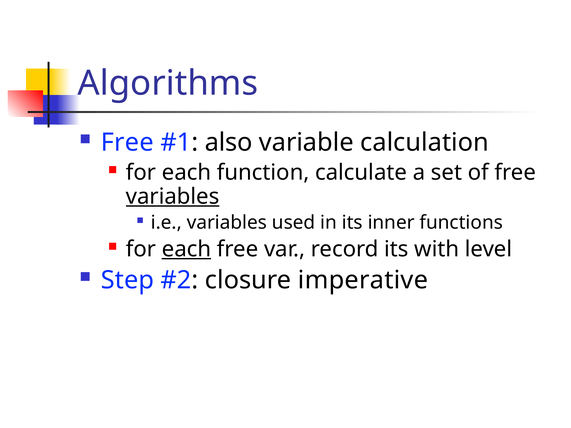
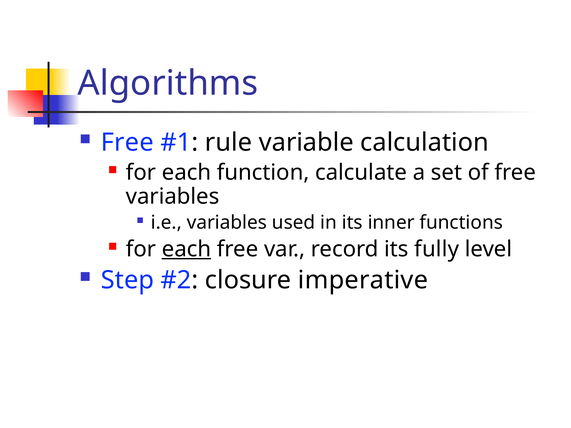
also: also -> rule
variables at (173, 197) underline: present -> none
with: with -> fully
